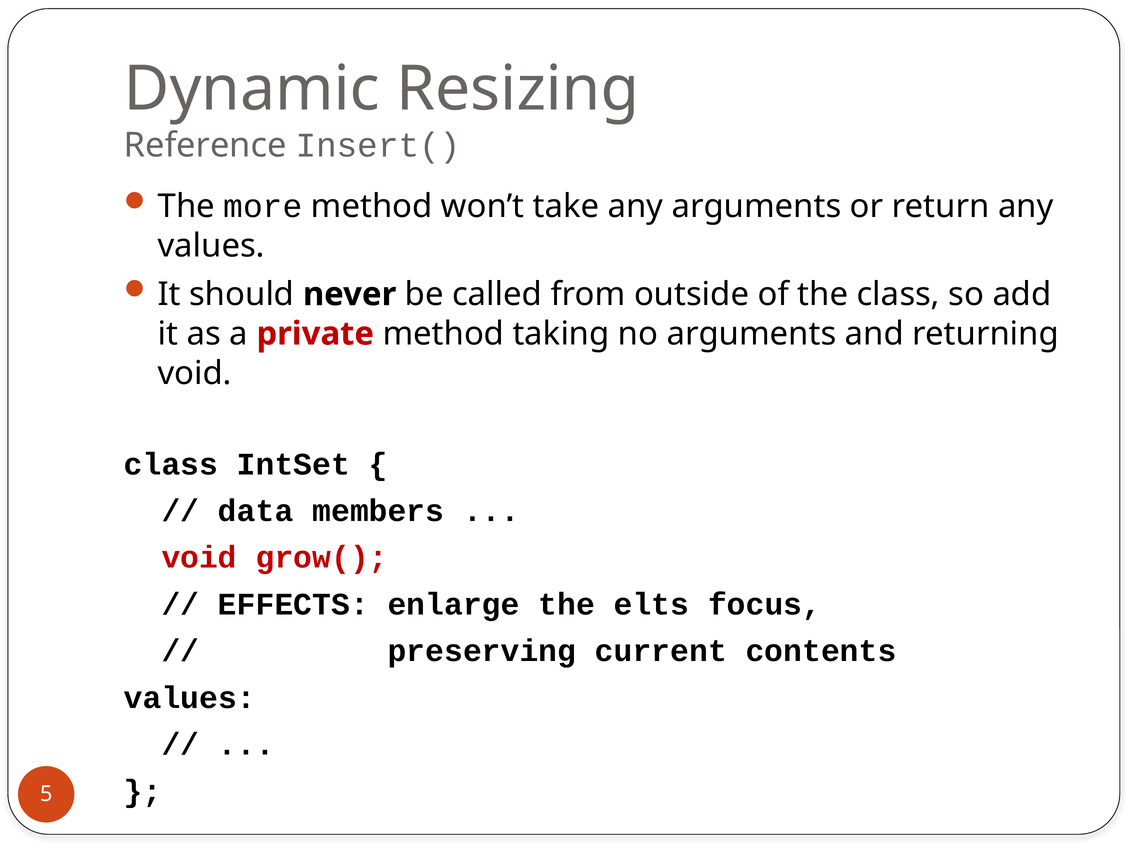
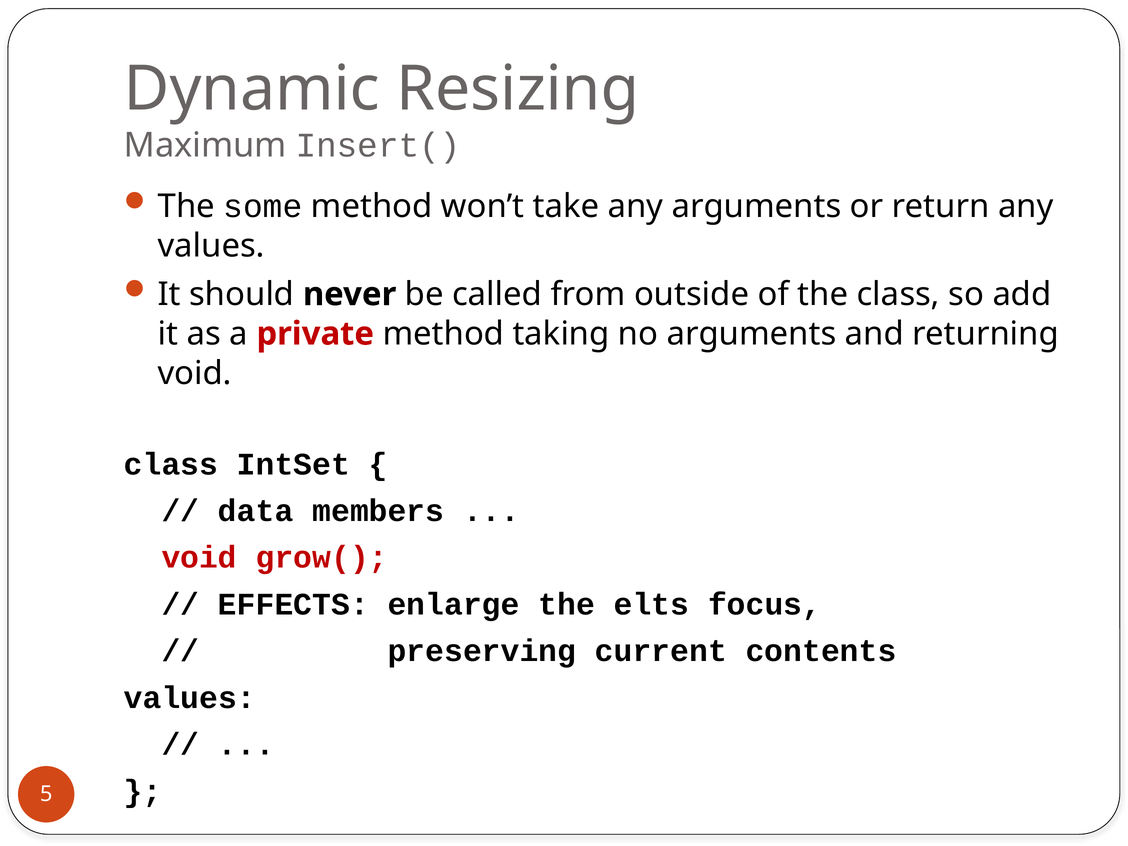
Reference: Reference -> Maximum
more: more -> some
